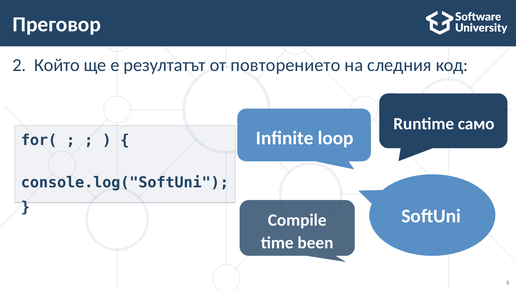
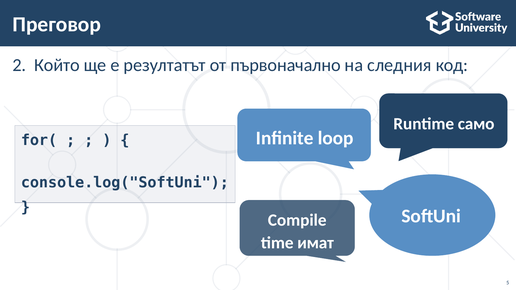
повторението: повторението -> първоначално
been: been -> имат
